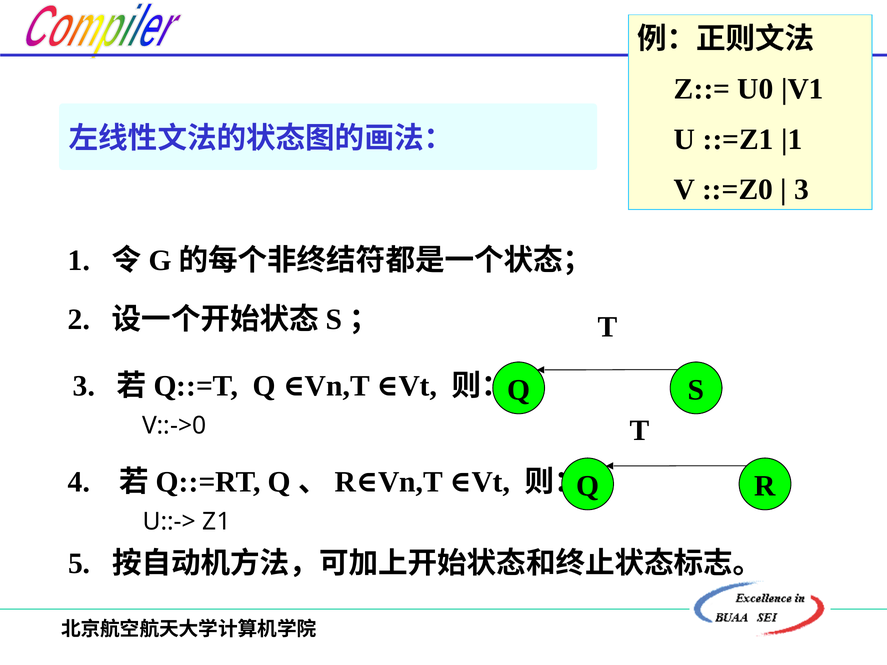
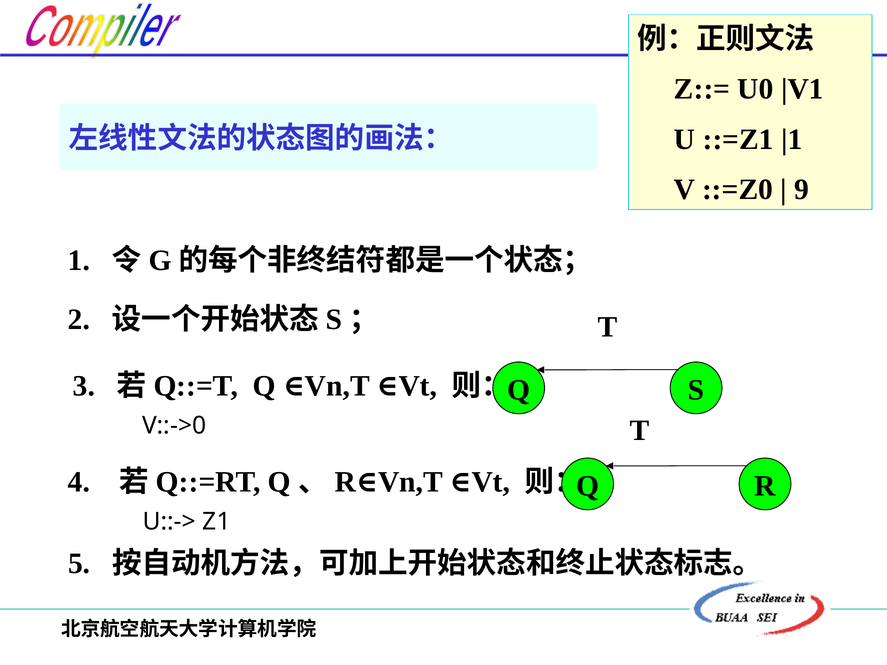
3 at (802, 190): 3 -> 9
